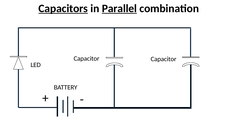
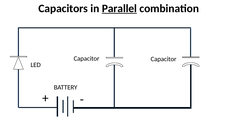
Capacitors underline: present -> none
